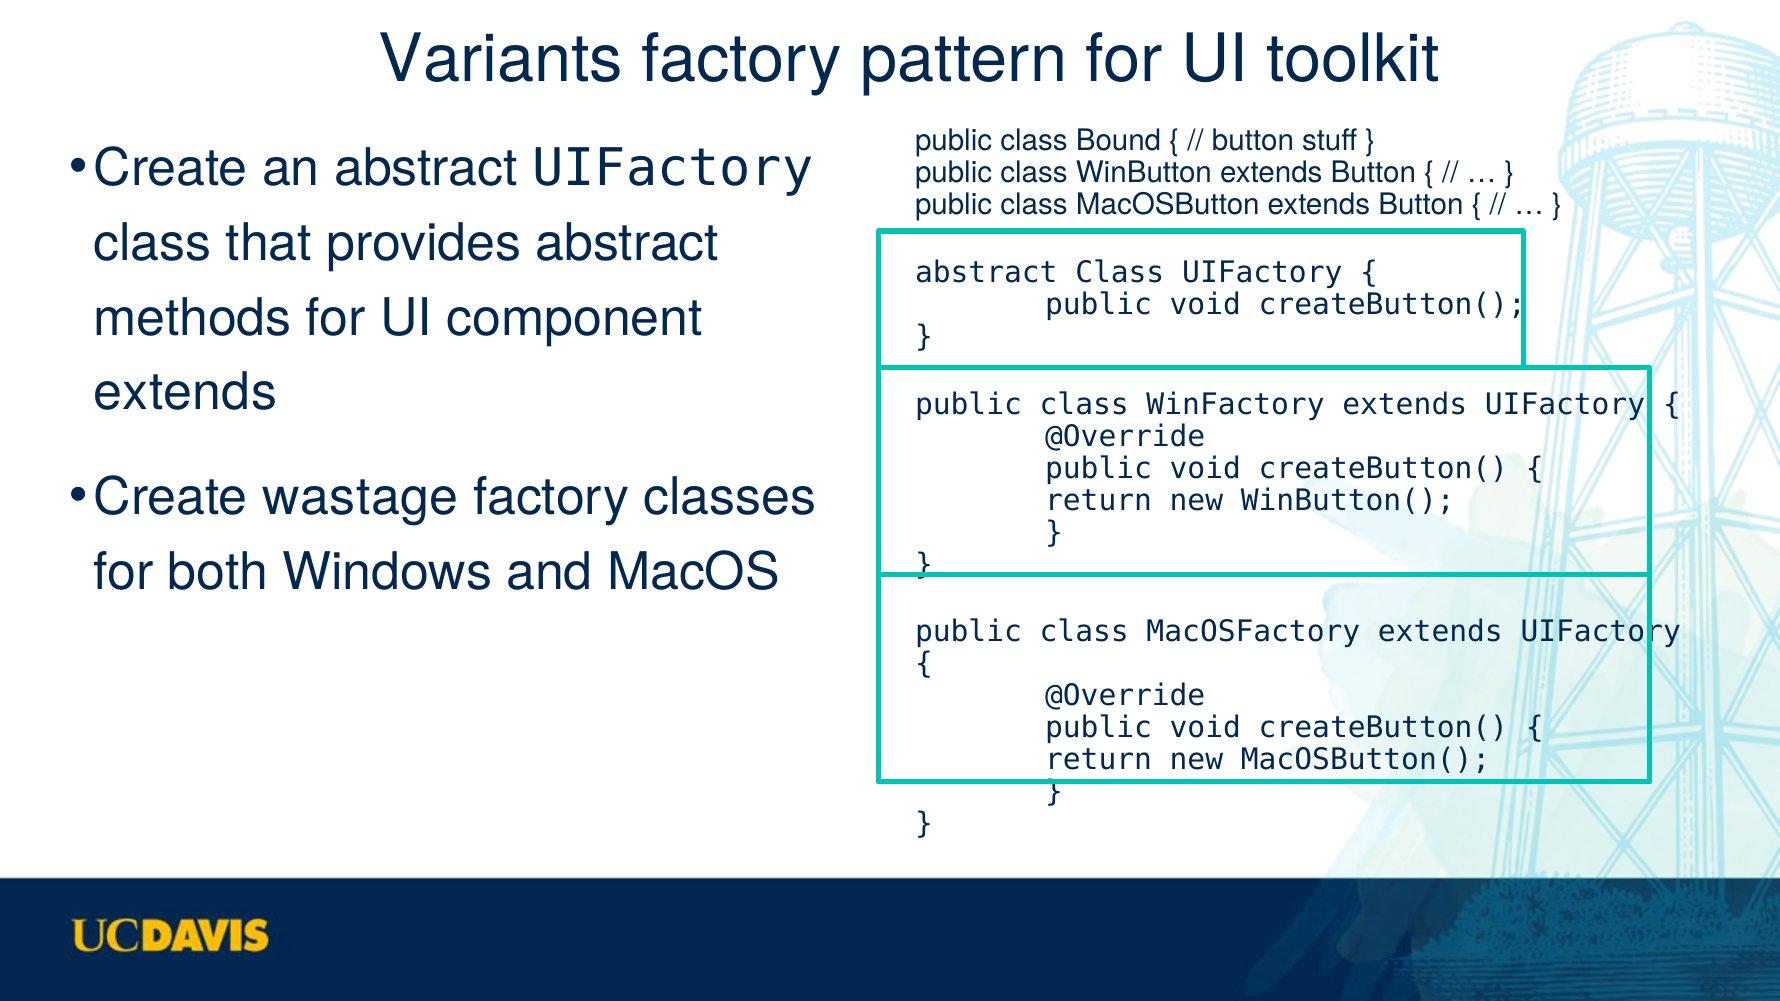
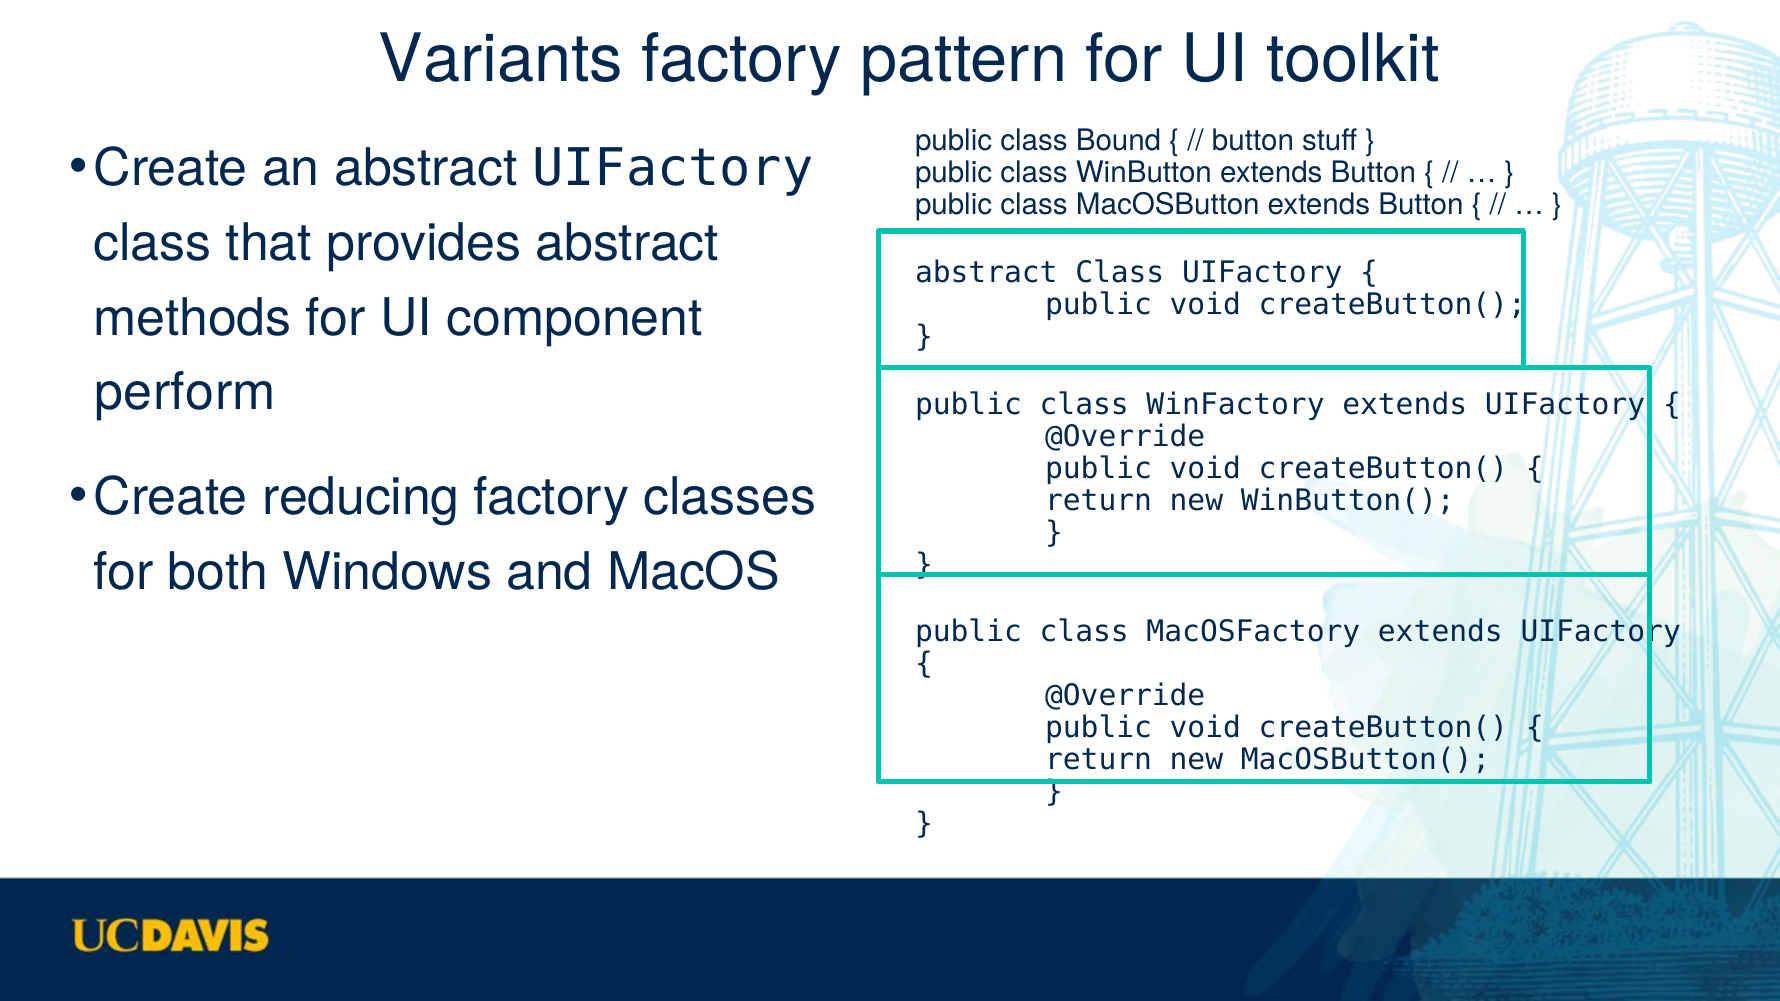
extends at (185, 393): extends -> perform
wastage: wastage -> reducing
